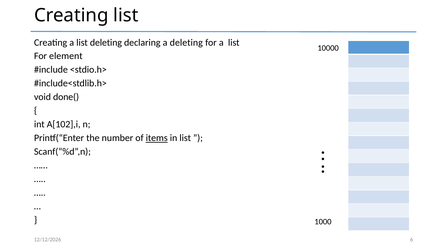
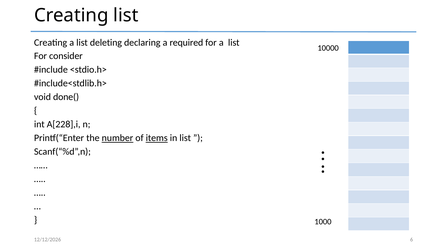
a deleting: deleting -> required
element: element -> consider
A[102],i: A[102],i -> A[228],i
number underline: none -> present
